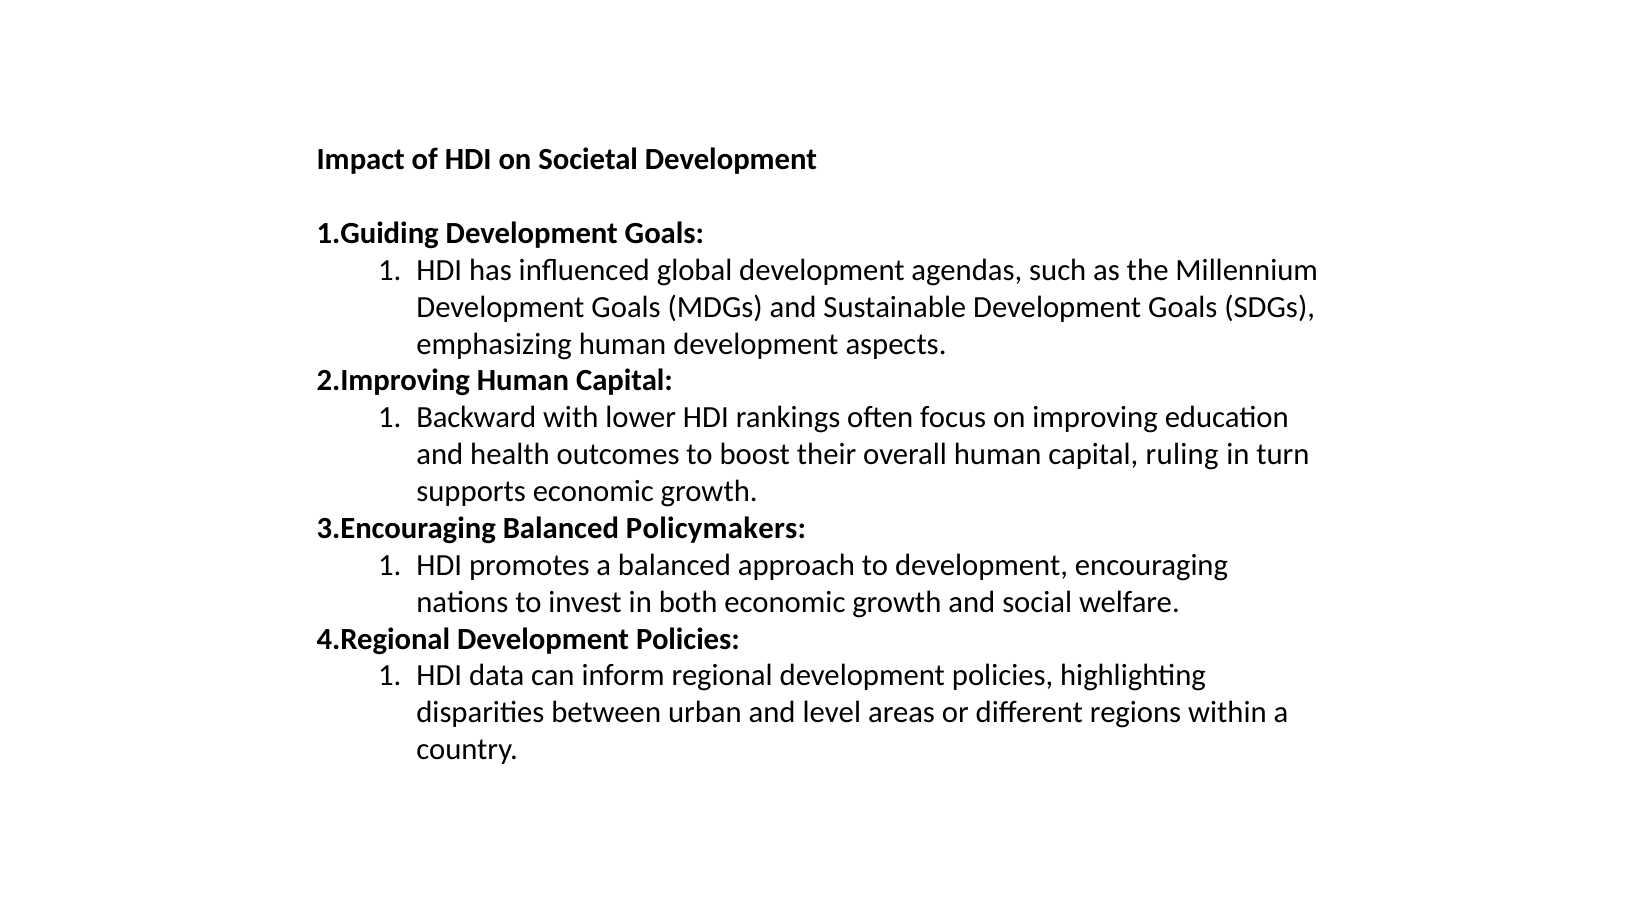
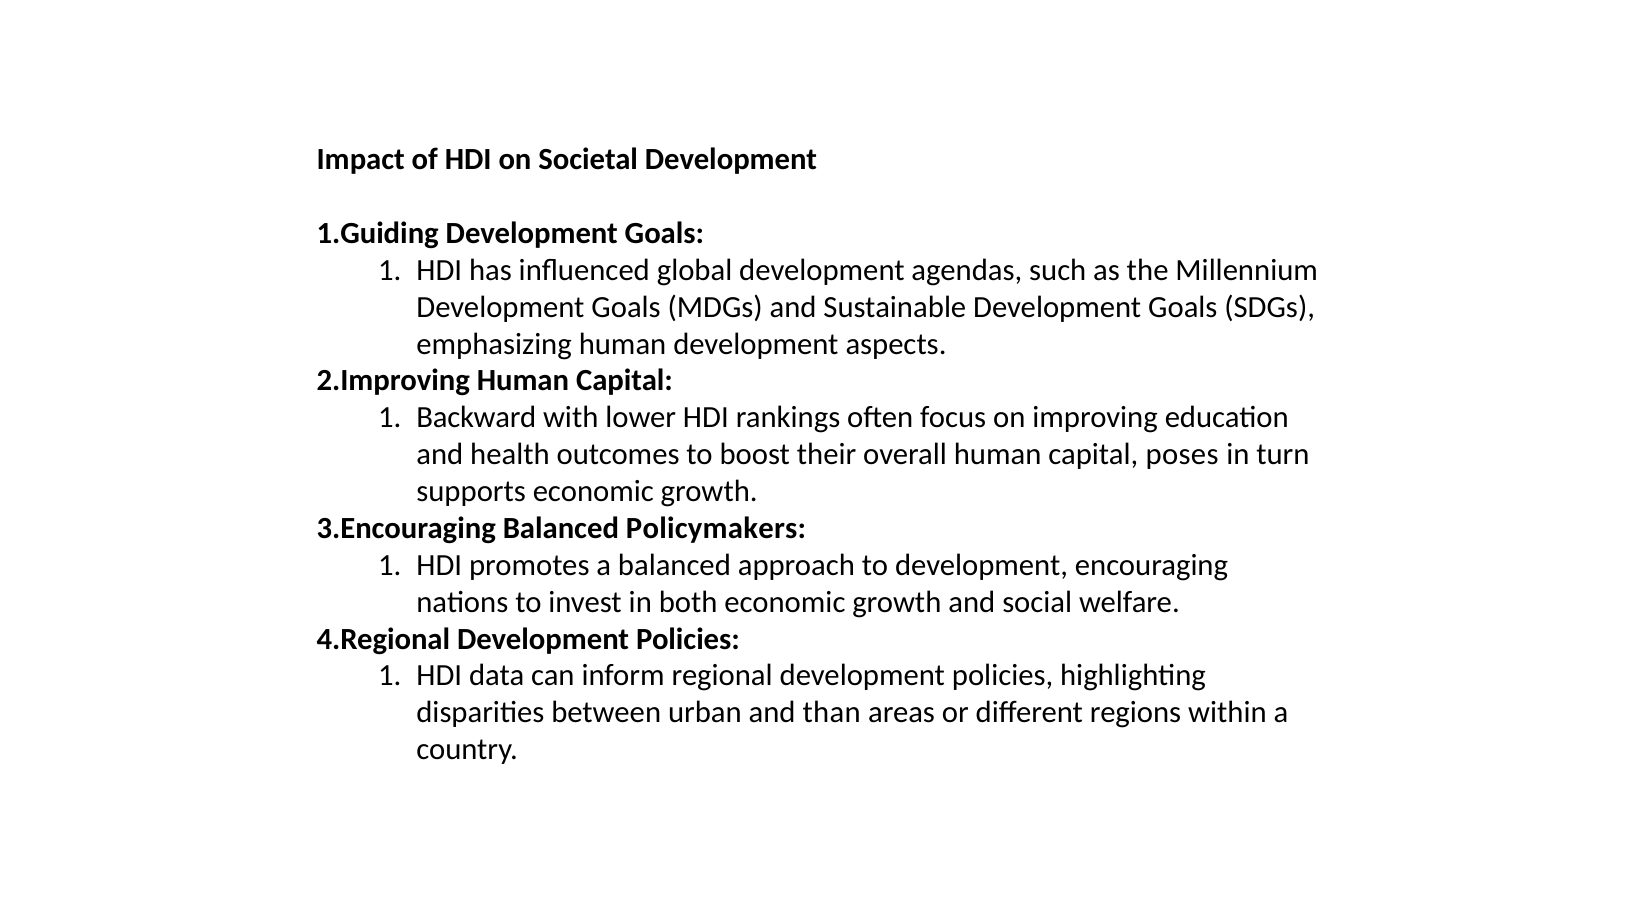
ruling: ruling -> poses
level: level -> than
